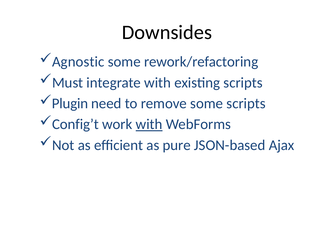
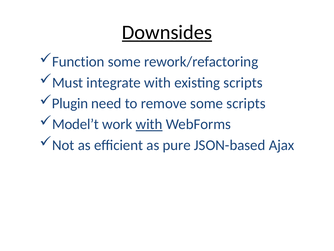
Downsides underline: none -> present
Agnostic: Agnostic -> Function
Config’t: Config’t -> Model’t
